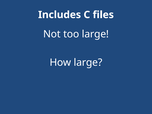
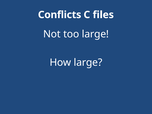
Includes: Includes -> Conflicts
